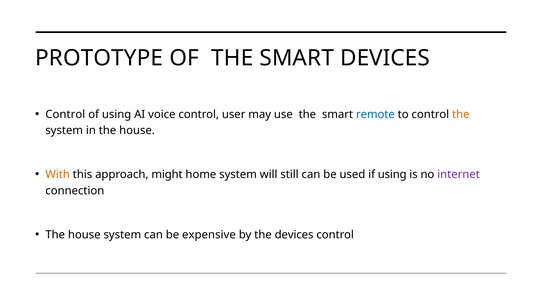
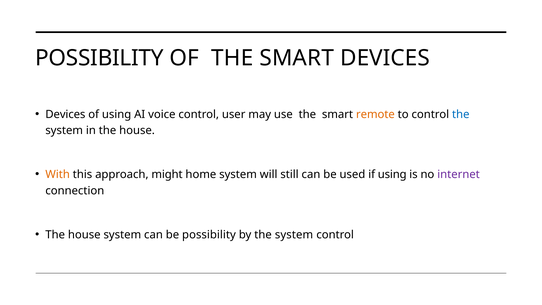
PROTOTYPE at (99, 58): PROTOTYPE -> POSSIBILITY
Control at (65, 114): Control -> Devices
remote colour: blue -> orange
the at (461, 114) colour: orange -> blue
be expensive: expensive -> possibility
by the devices: devices -> system
